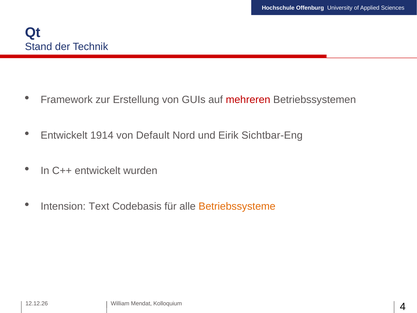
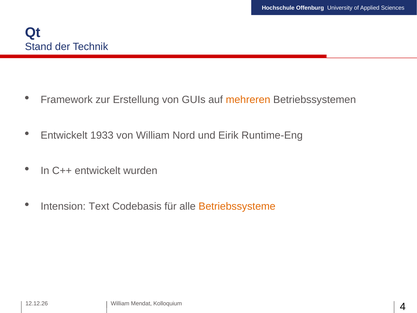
mehreren colour: red -> orange
1914: 1914 -> 1933
von Default: Default -> William
Sichtbar-Eng: Sichtbar-Eng -> Runtime-Eng
